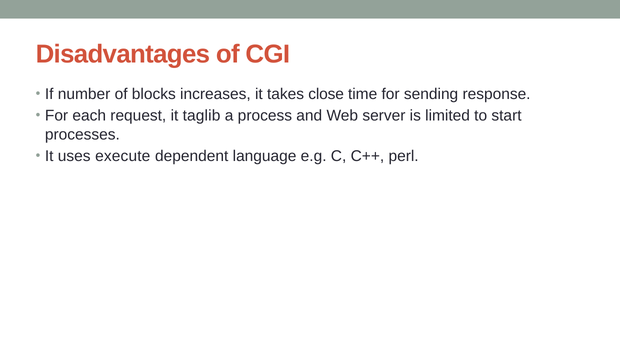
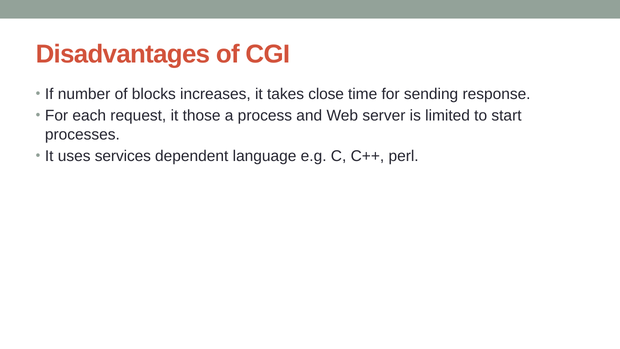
taglib: taglib -> those
execute: execute -> services
